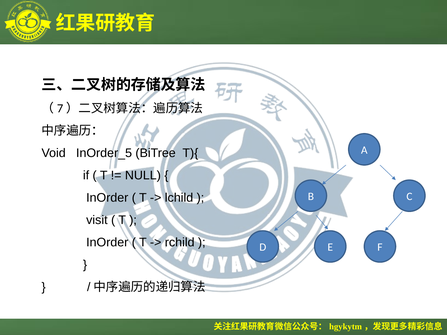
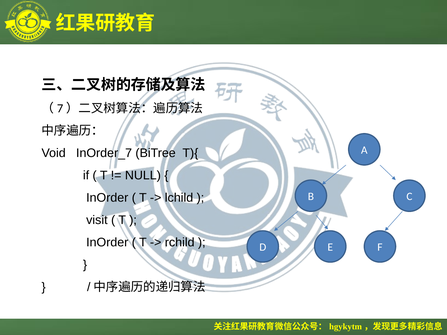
InOrder_5: InOrder_5 -> InOrder_7
